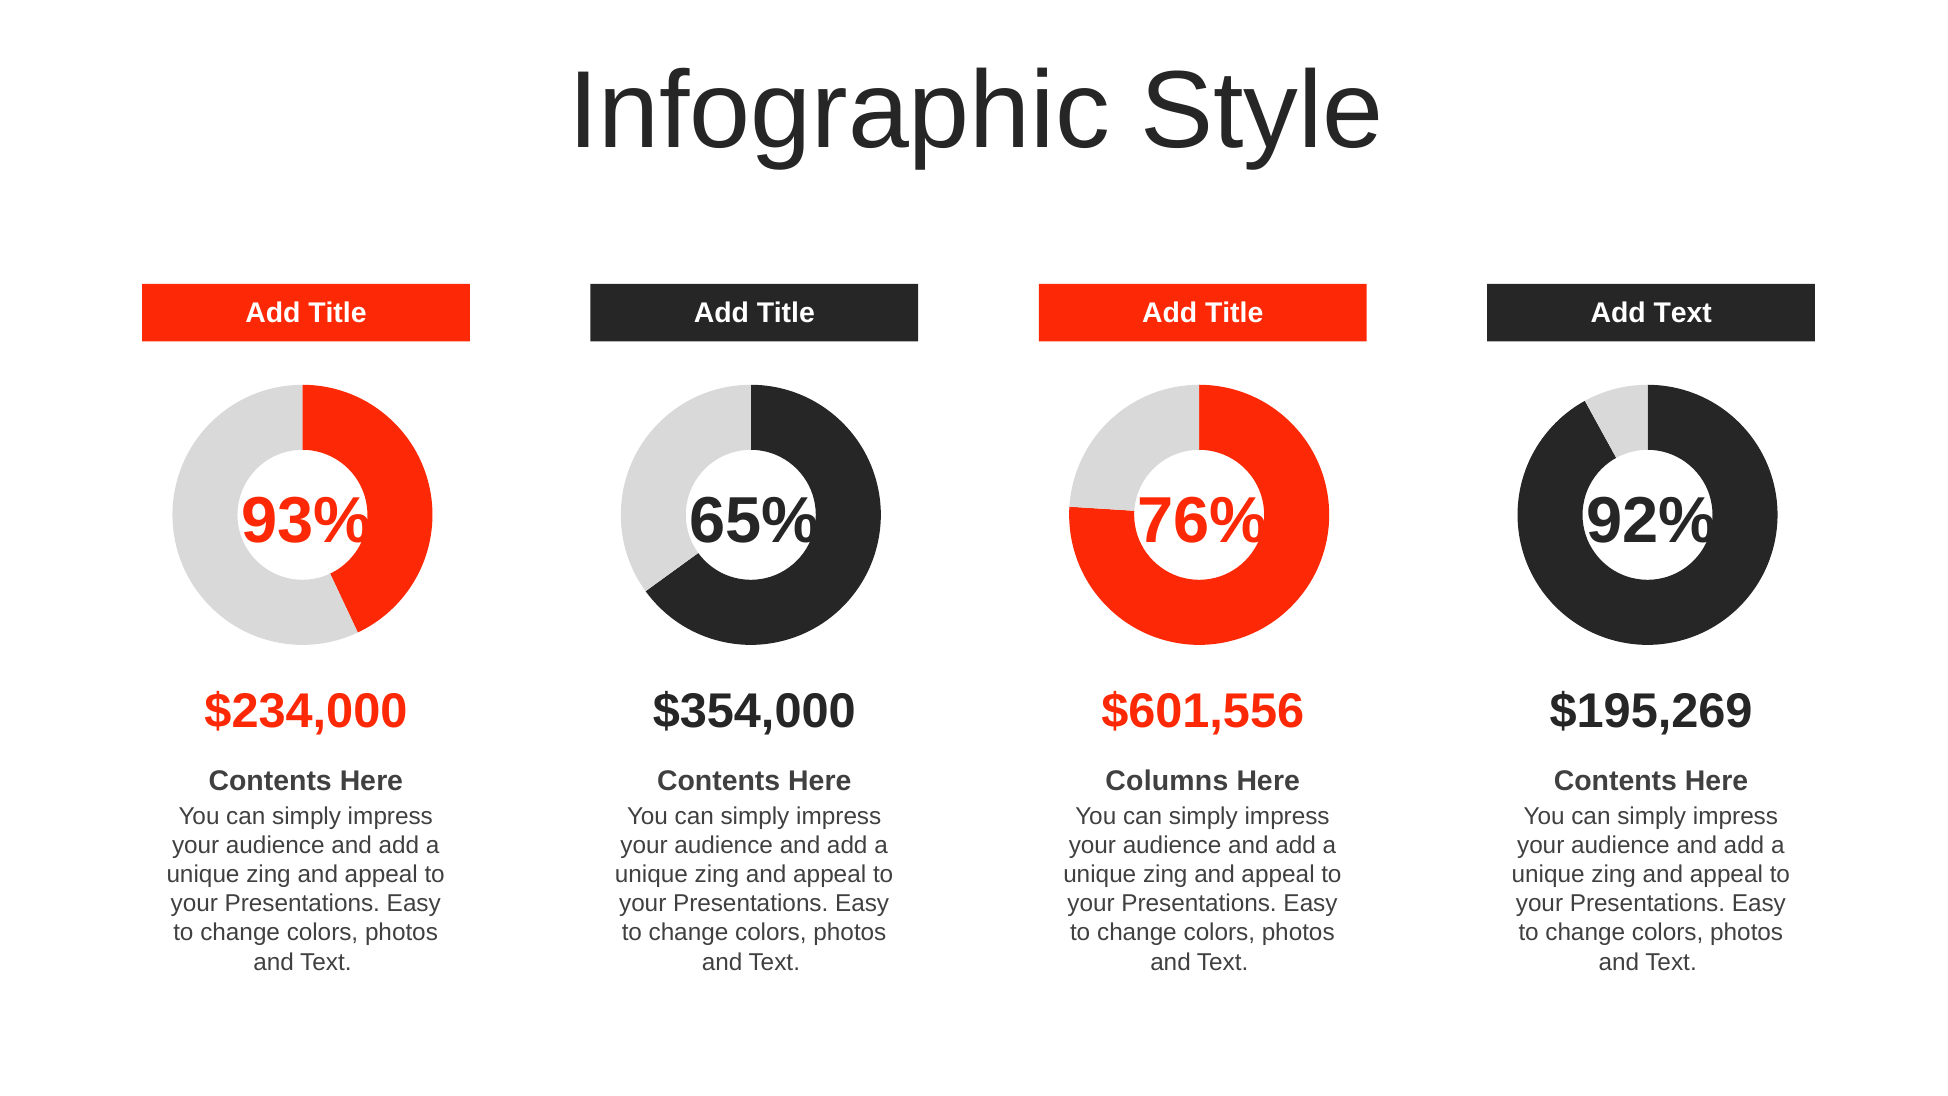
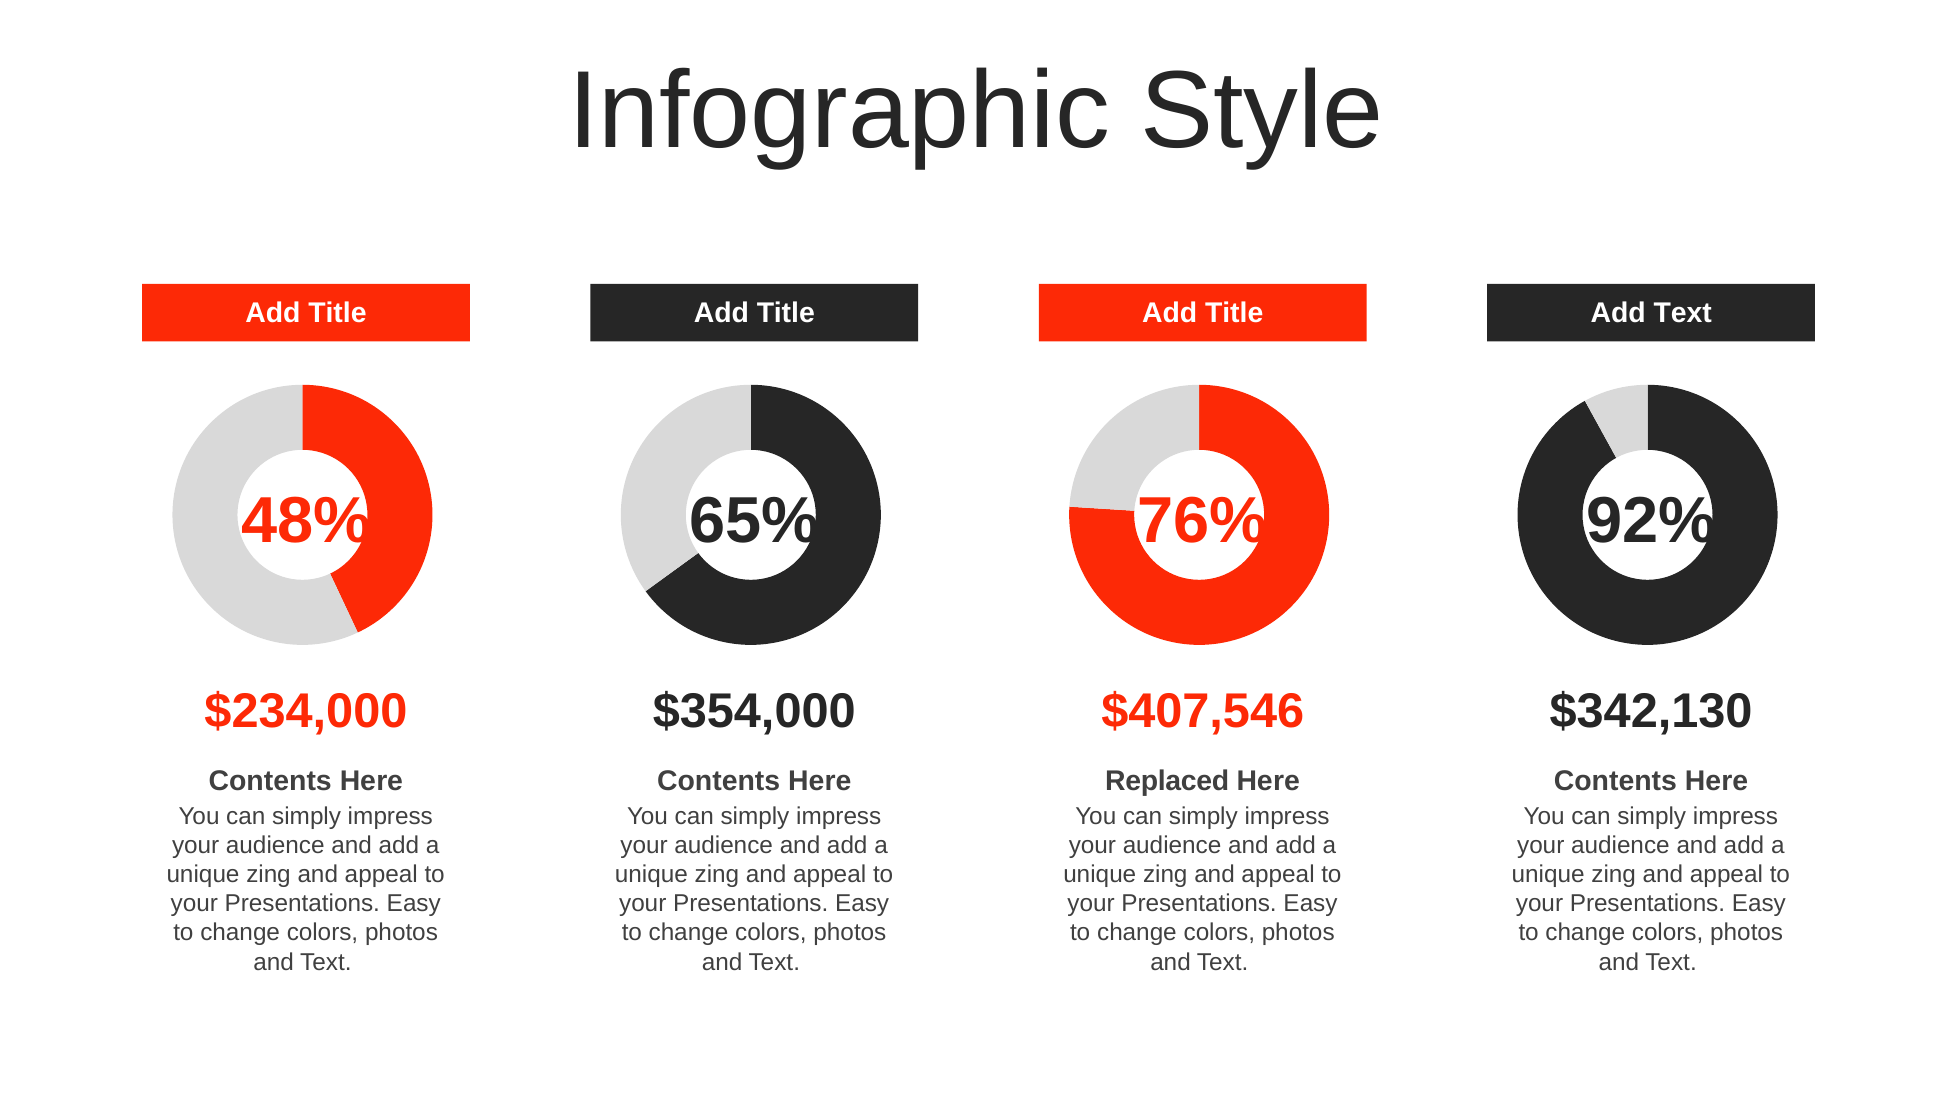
93%: 93% -> 48%
$601,556: $601,556 -> $407,546
$195,269: $195,269 -> $342,130
Columns: Columns -> Replaced
